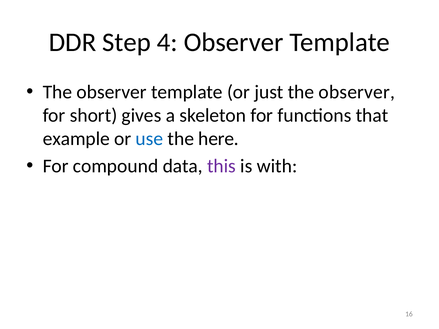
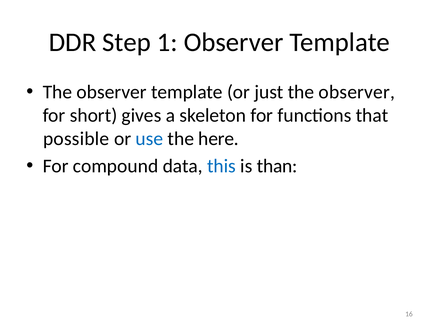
4: 4 -> 1
example: example -> possible
this colour: purple -> blue
with: with -> than
